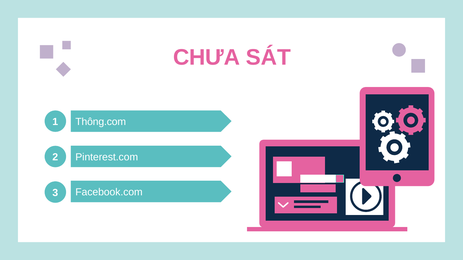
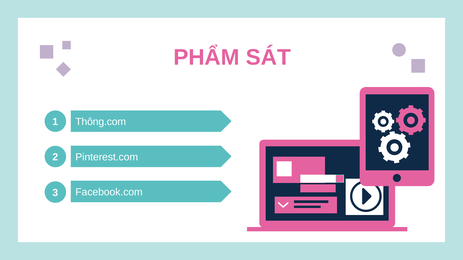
CHƯA: CHƯA -> PHẨM
